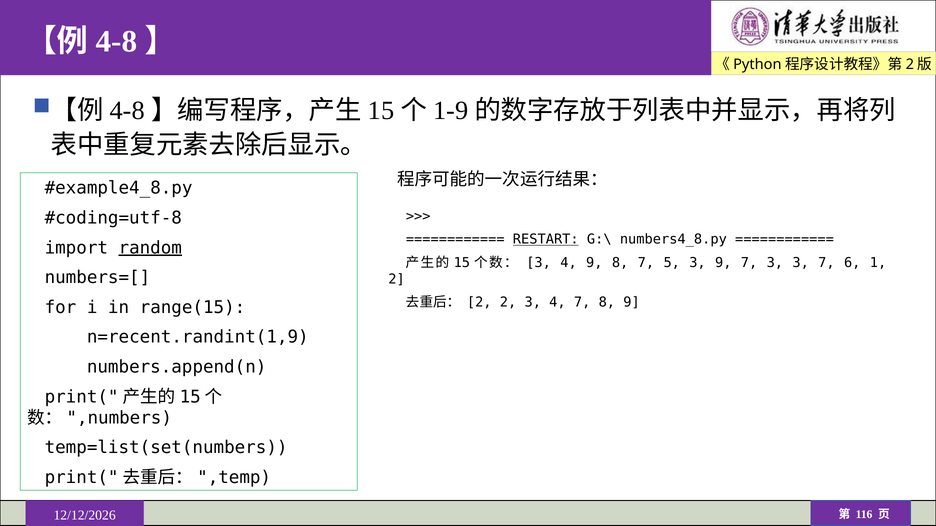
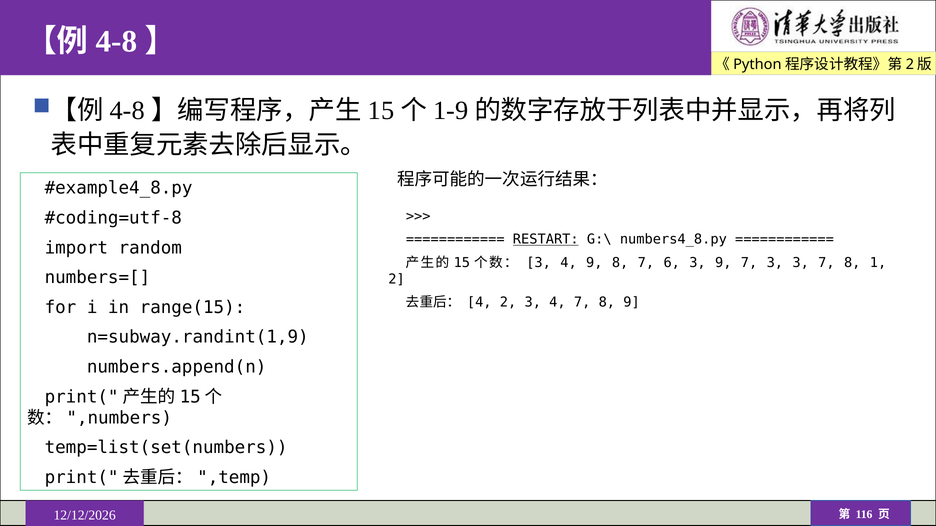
random underline: present -> none
5: 5 -> 6
3 7 6: 6 -> 8
2 at (479, 302): 2 -> 4
n=recent.randint(1,9: n=recent.randint(1,9 -> n=subway.randint(1,9
